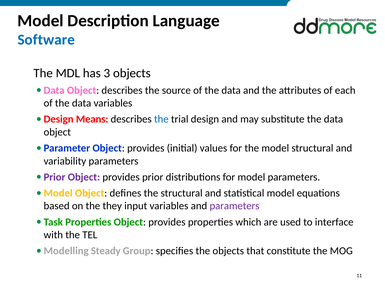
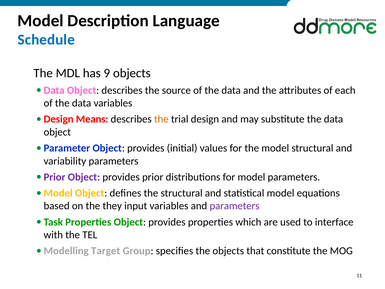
Software: Software -> Schedule
3: 3 -> 9
the at (161, 119) colour: blue -> orange
Steady: Steady -> Target
